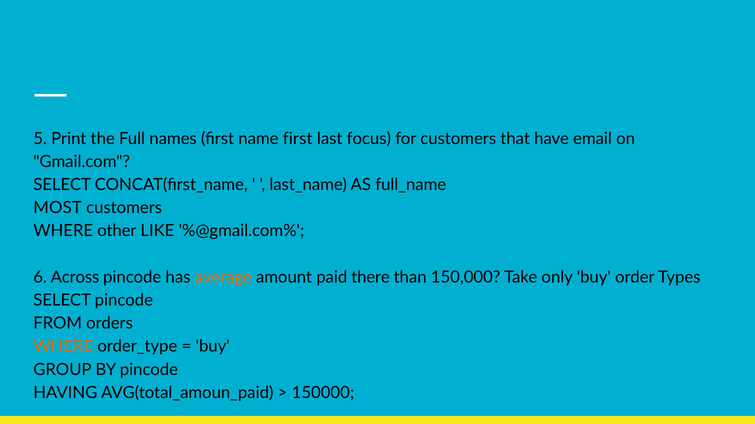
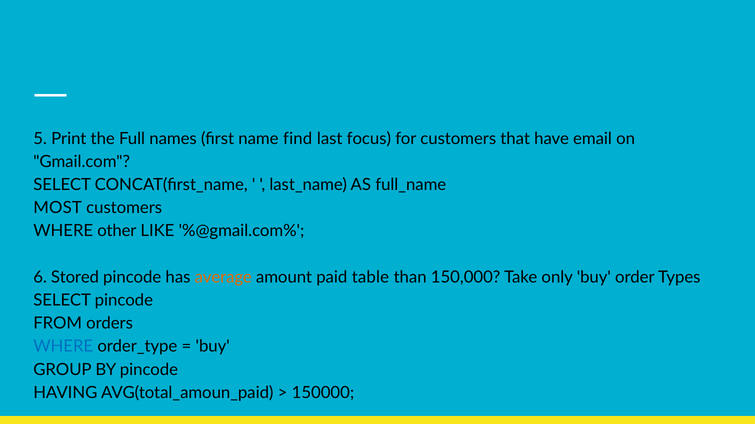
name first: first -> find
Across: Across -> Stored
there: there -> table
WHERE at (63, 347) colour: orange -> blue
